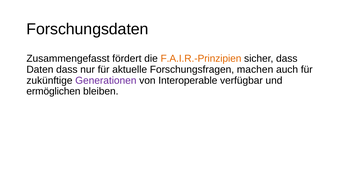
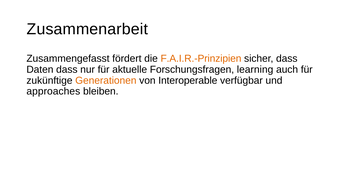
Forschungsdaten: Forschungsdaten -> Zusammenarbeit
machen: machen -> learning
Generationen colour: purple -> orange
ermöglichen: ermöglichen -> approaches
